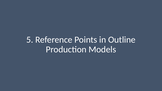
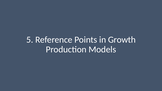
Outline: Outline -> Growth
